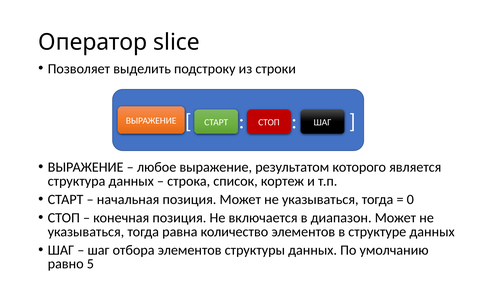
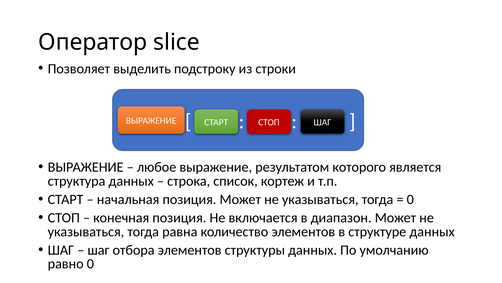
равно 5: 5 -> 0
